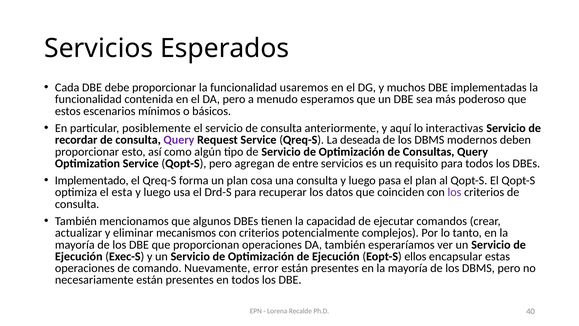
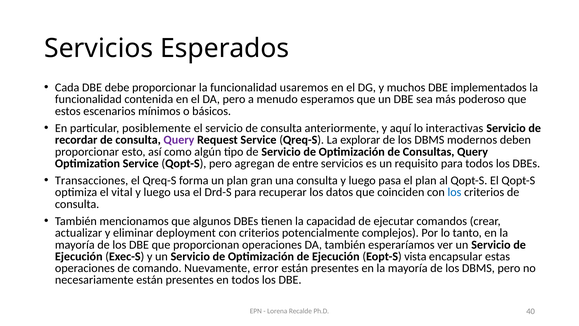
implementadas: implementadas -> implementados
deseada: deseada -> explorar
Implementado: Implementado -> Transacciones
cosa: cosa -> gran
esta: esta -> vital
los at (454, 192) colour: purple -> blue
mecanismos: mecanismos -> deployment
ellos: ellos -> vista
